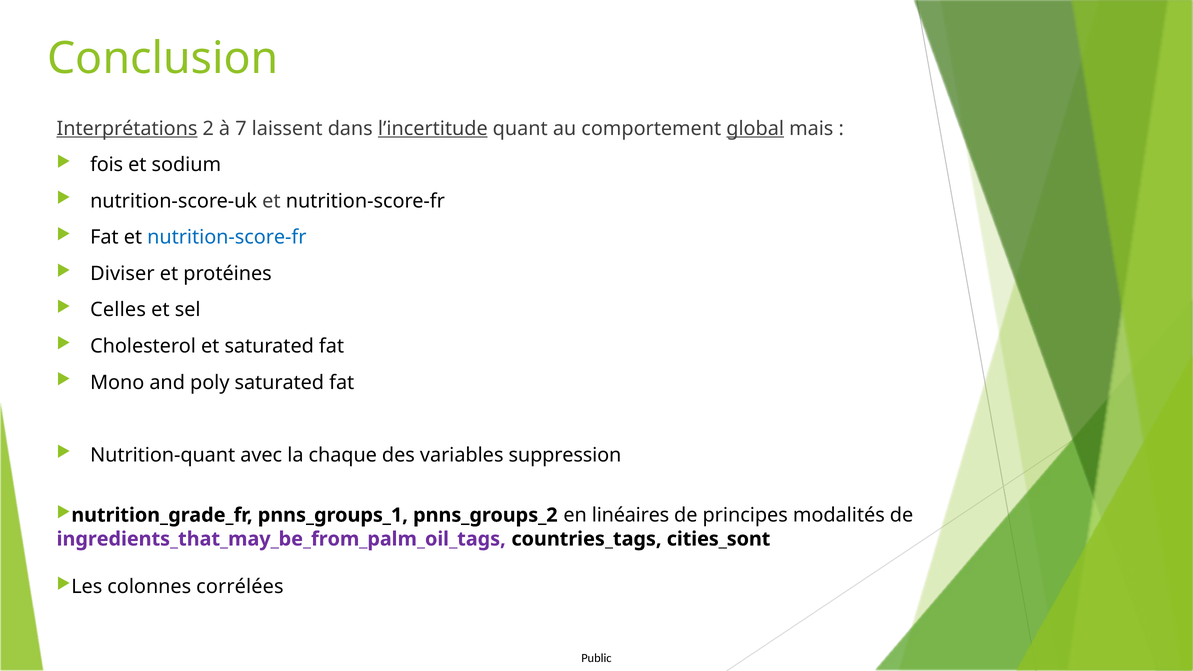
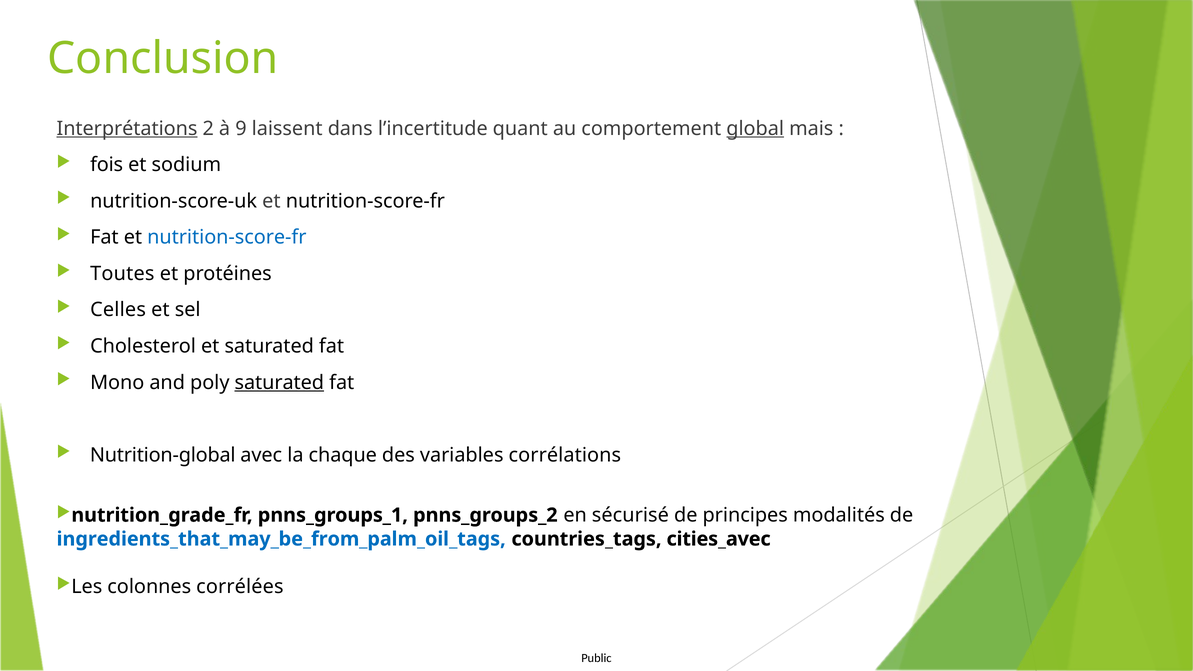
7: 7 -> 9
l’incertitude underline: present -> none
Diviser: Diviser -> Toutes
saturated at (279, 383) underline: none -> present
Nutrition-quant: Nutrition-quant -> Nutrition-global
suppression: suppression -> corrélations
linéaires: linéaires -> sécurisé
ingredients_that_may_be_from_palm_oil_tags colour: purple -> blue
cities_sont: cities_sont -> cities_avec
